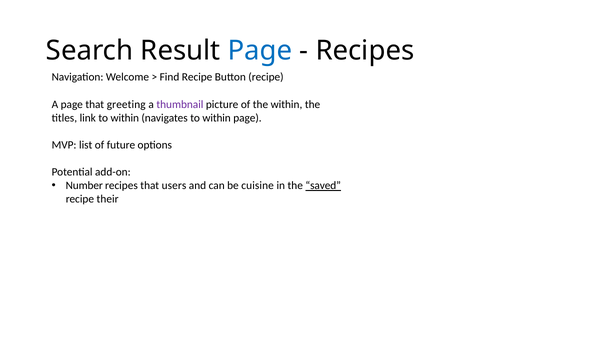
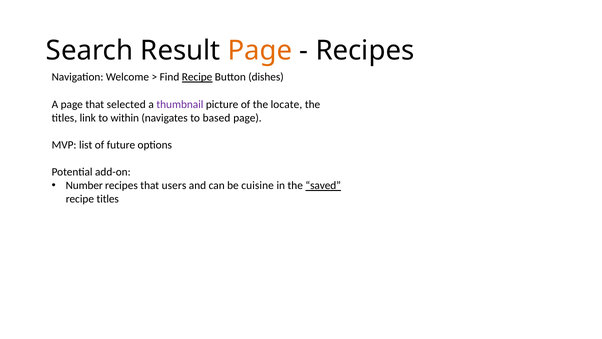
Page at (260, 51) colour: blue -> orange
Recipe at (197, 77) underline: none -> present
Button recipe: recipe -> dishes
greeting: greeting -> selected
the within: within -> locate
navigates to within: within -> based
recipe their: their -> titles
